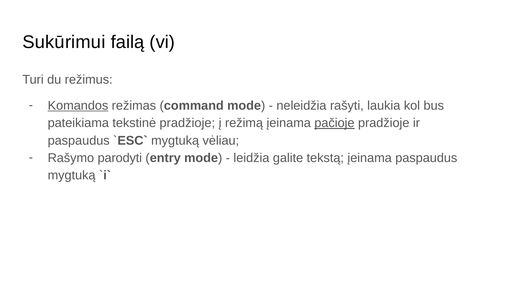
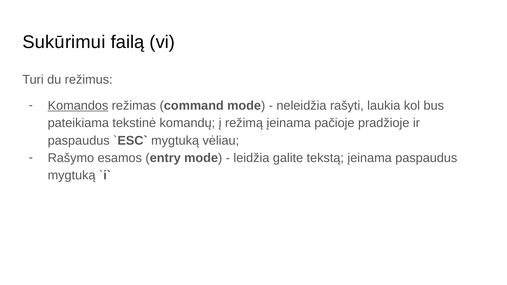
tekstinė pradžioje: pradžioje -> komandų
pačioje underline: present -> none
parodyti: parodyti -> esamos
